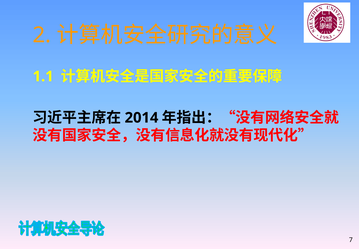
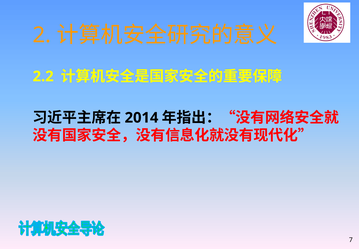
1.1: 1.1 -> 2.2
